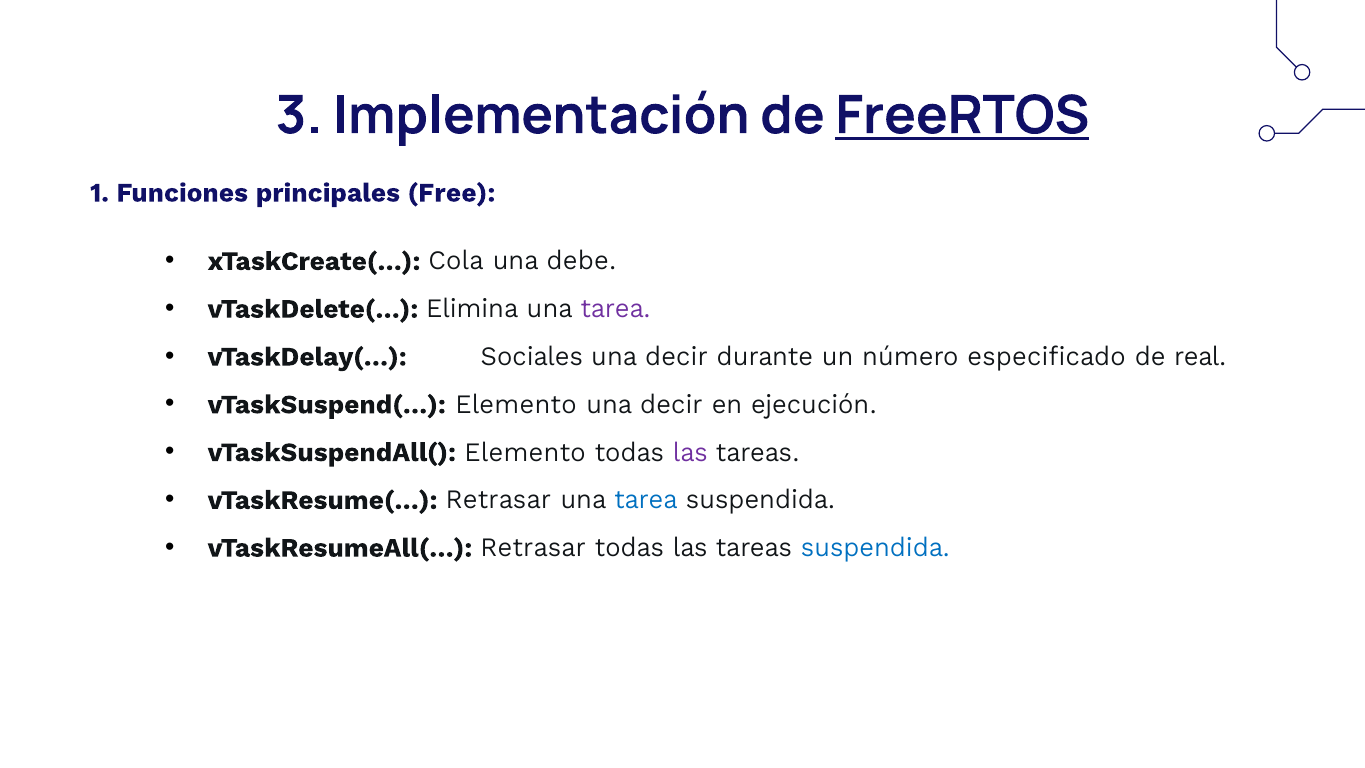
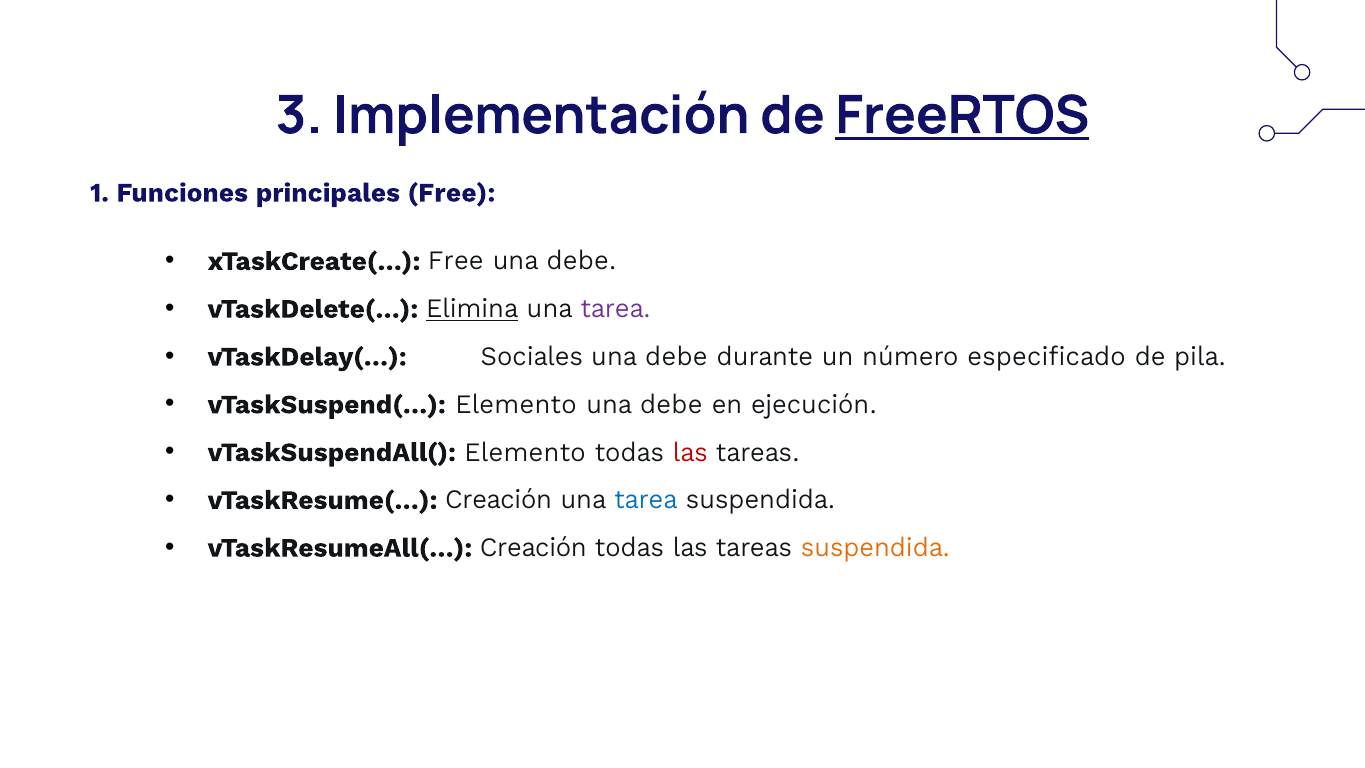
xTaskCreate(… Cola: Cola -> Free
Elimina underline: none -> present
decir at (676, 357): decir -> debe
real: real -> pila
decir at (671, 404): decir -> debe
las at (690, 452) colour: purple -> red
vTaskResume(… Retrasar: Retrasar -> Creación
vTaskResumeAll(… Retrasar: Retrasar -> Creación
suspendida at (875, 548) colour: blue -> orange
